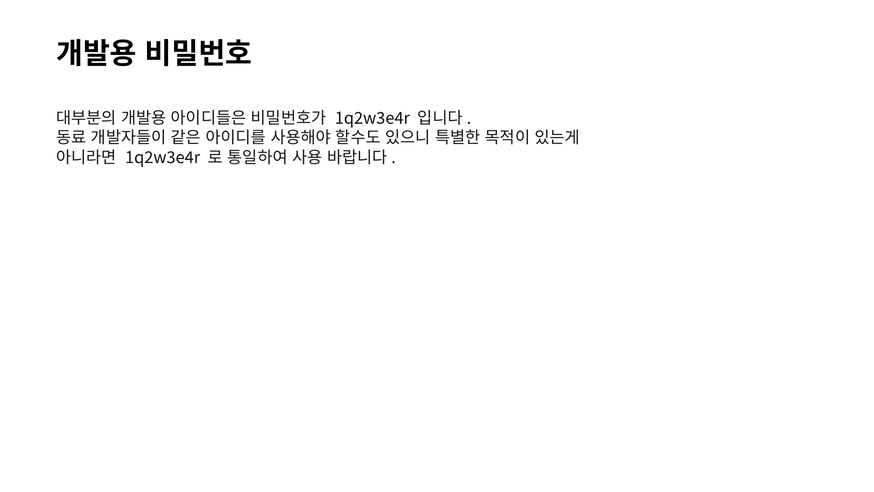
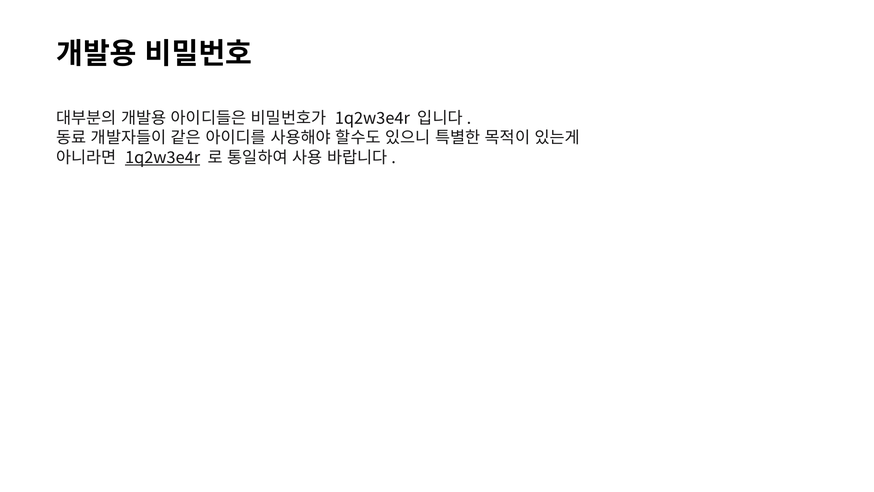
1q2w3e4r at (163, 158) underline: none -> present
